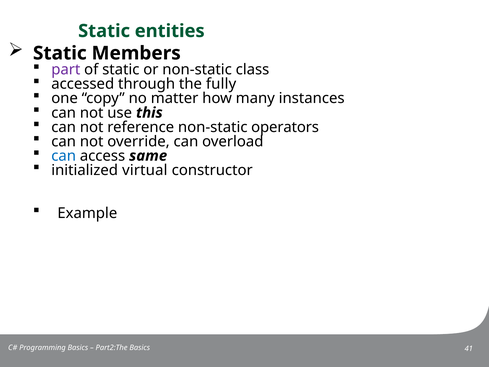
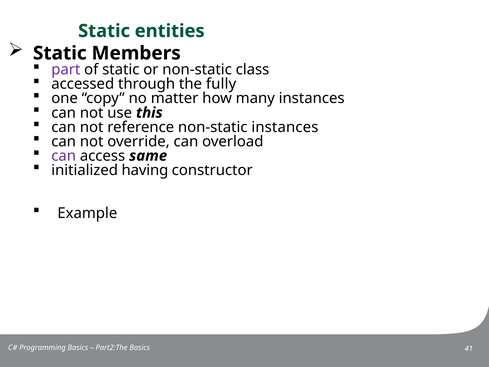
non-static operators: operators -> instances
can at (64, 156) colour: blue -> purple
virtual: virtual -> having
